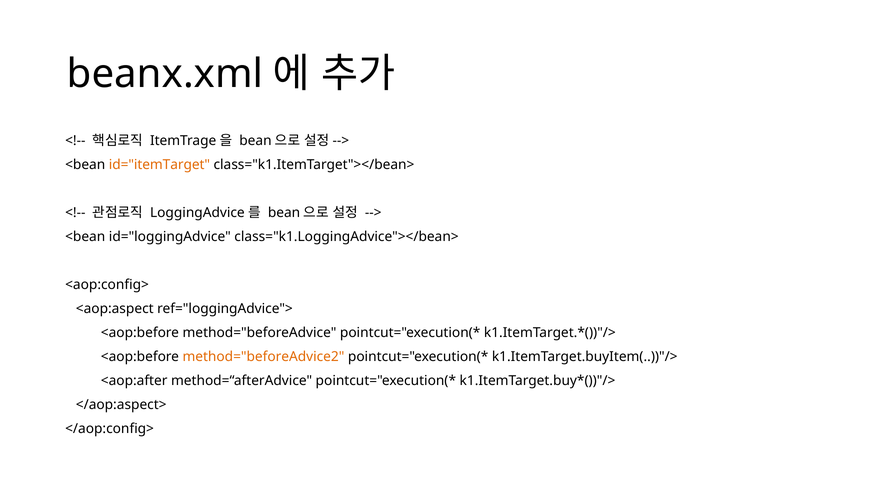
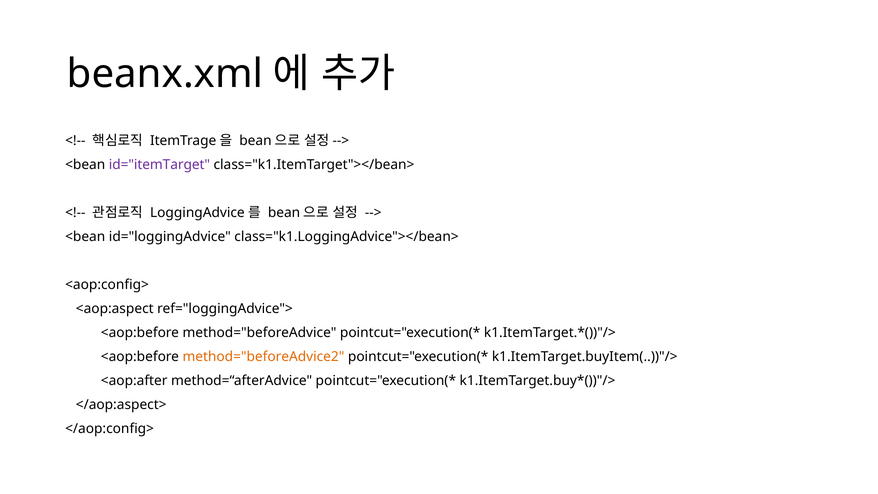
id="itemTarget colour: orange -> purple
